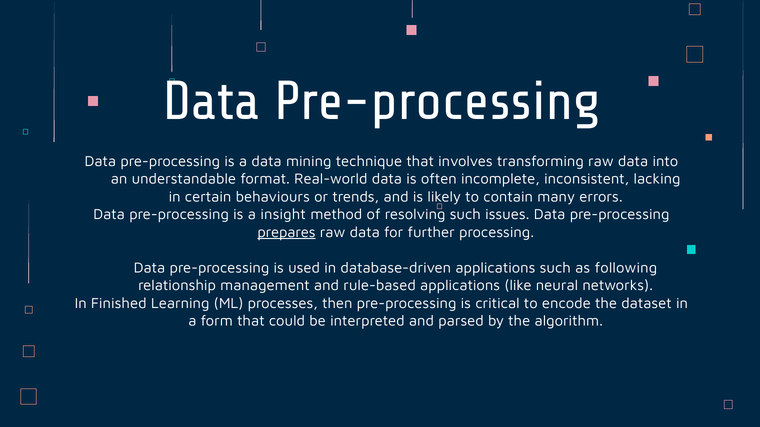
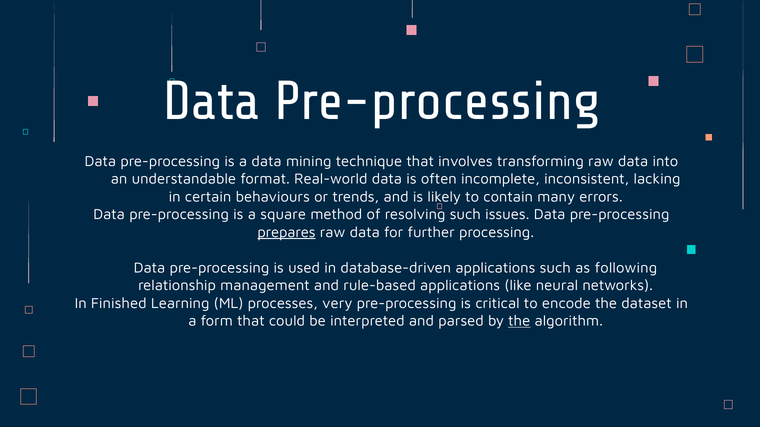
insight: insight -> square
then: then -> very
the at (519, 321) underline: none -> present
